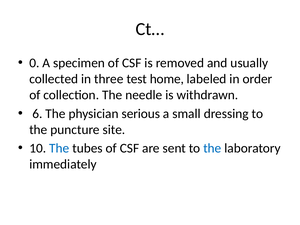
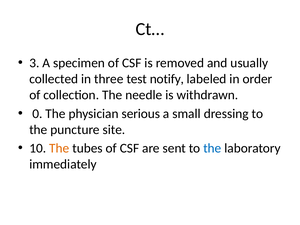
0: 0 -> 3
home: home -> notify
6: 6 -> 0
The at (59, 148) colour: blue -> orange
